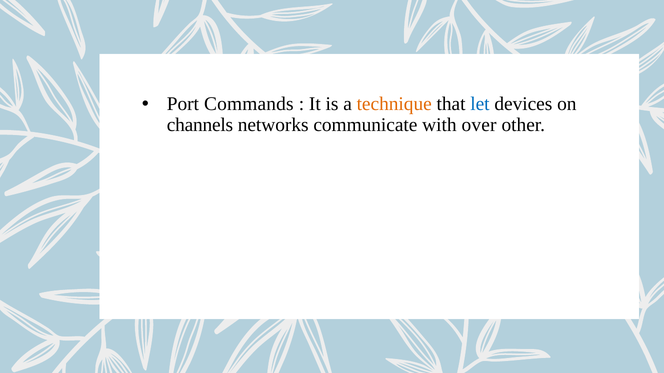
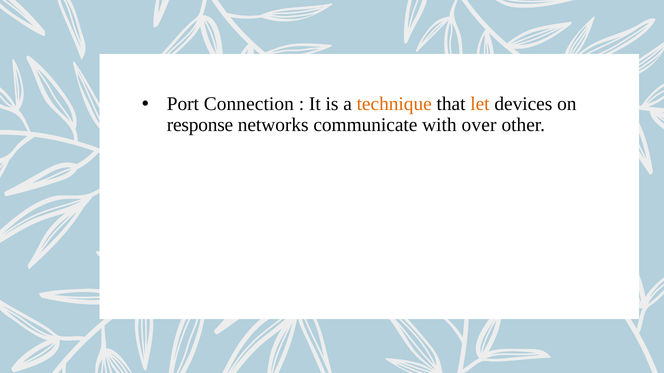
Commands: Commands -> Connection
let colour: blue -> orange
channels: channels -> response
